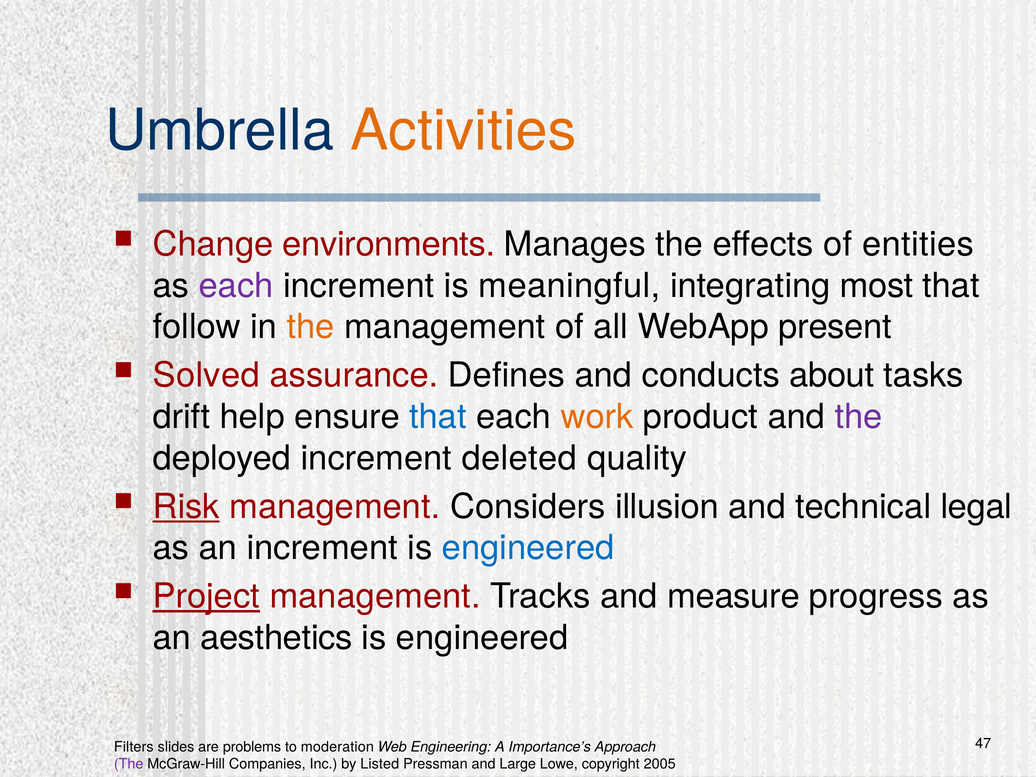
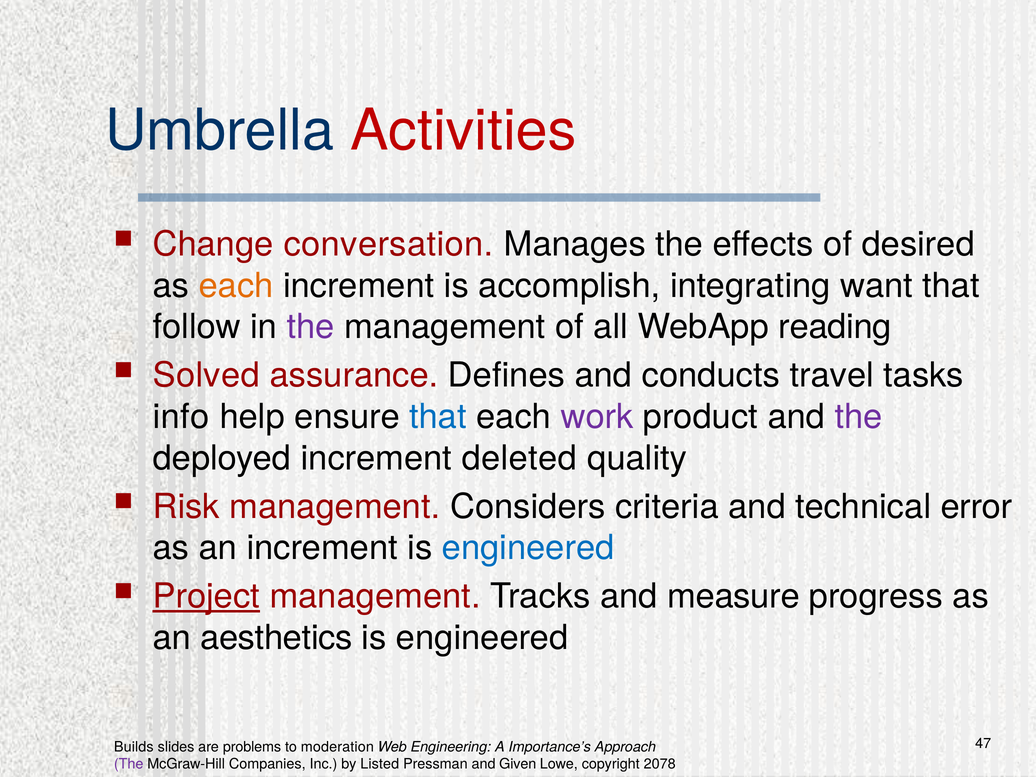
Activities colour: orange -> red
environments: environments -> conversation
entities: entities -> desired
each at (236, 286) colour: purple -> orange
meaningful: meaningful -> accomplish
most: most -> want
the at (311, 327) colour: orange -> purple
present: present -> reading
about: about -> travel
drift: drift -> info
work colour: orange -> purple
Risk underline: present -> none
illusion: illusion -> criteria
legal: legal -> error
Filters: Filters -> Builds
Large: Large -> Given
2005: 2005 -> 2078
